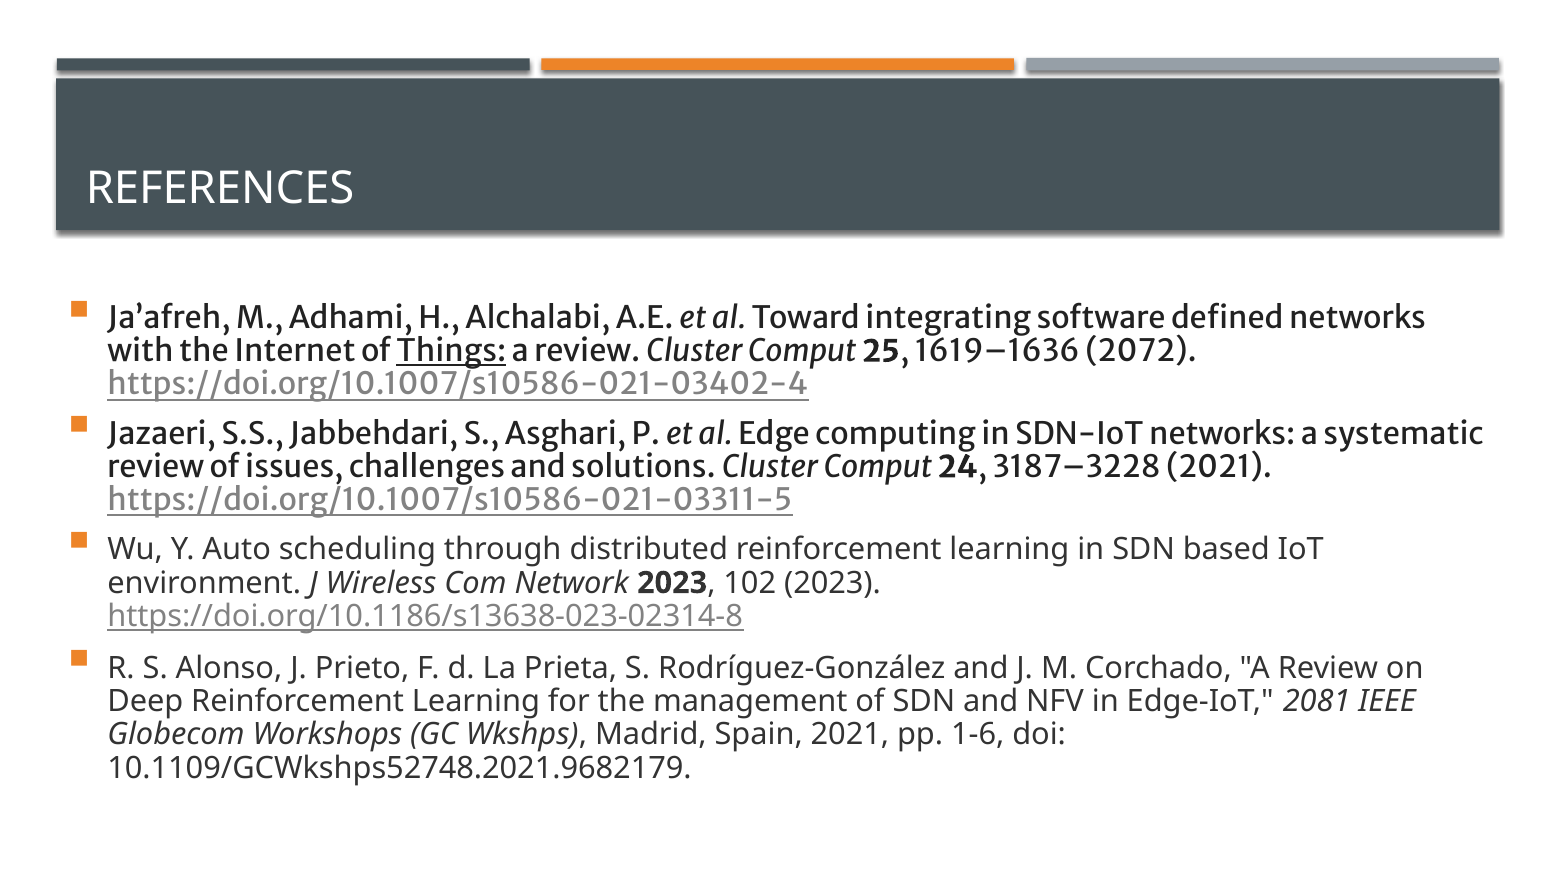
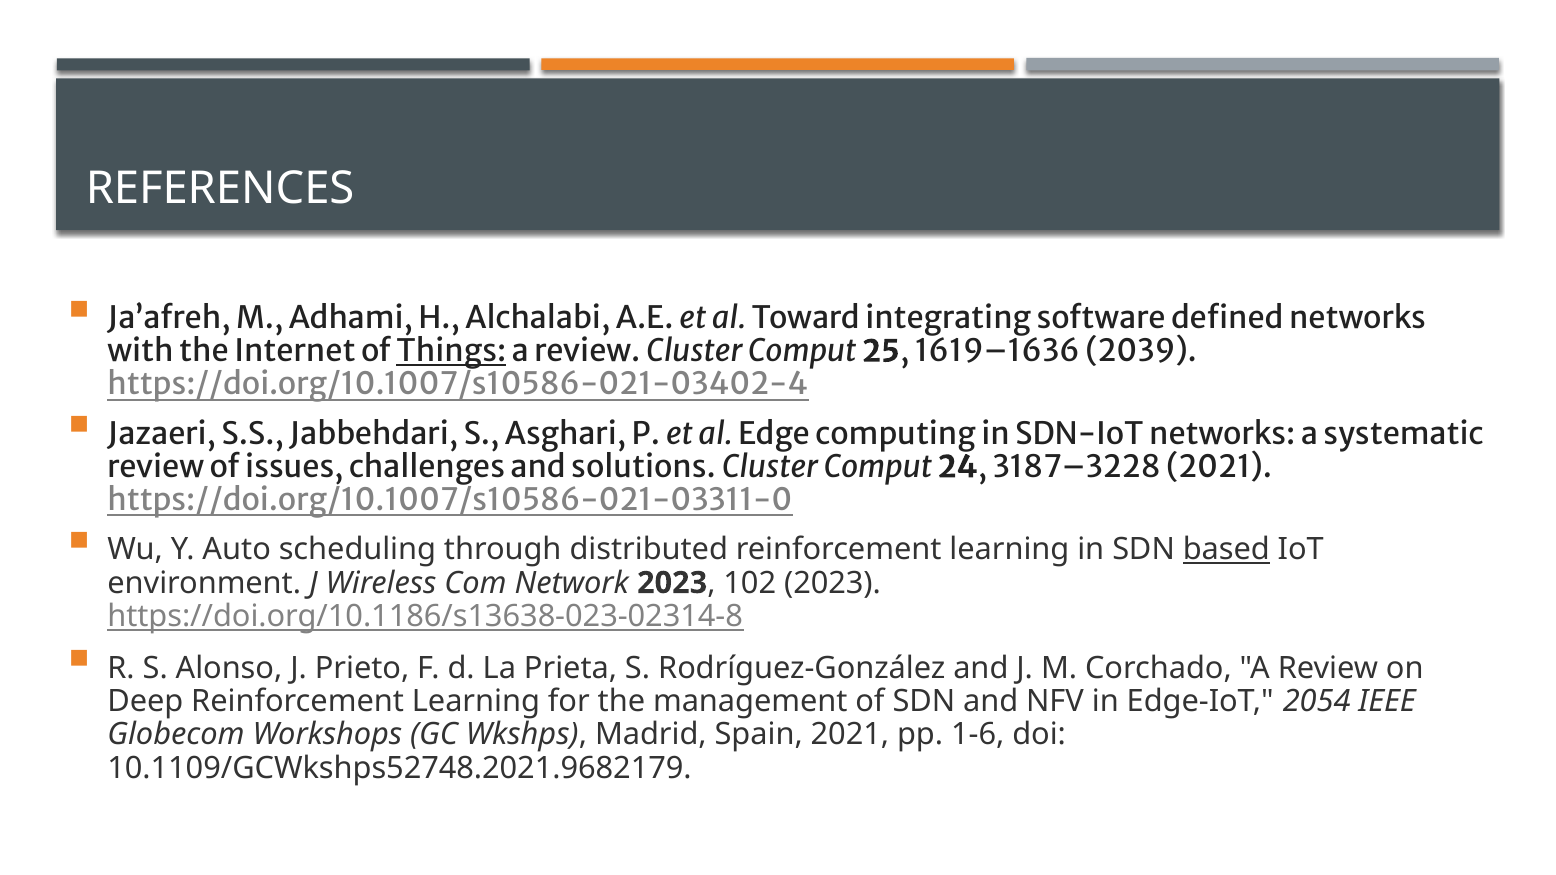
2072: 2072 -> 2039
https://doi.org/10.1007/s10586-021-03311-5: https://doi.org/10.1007/s10586-021-03311-5 -> https://doi.org/10.1007/s10586-021-03311-0
based underline: none -> present
2081: 2081 -> 2054
